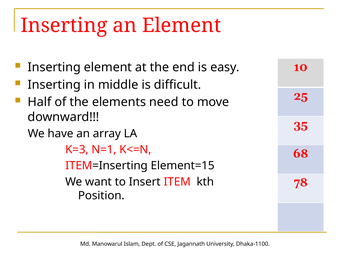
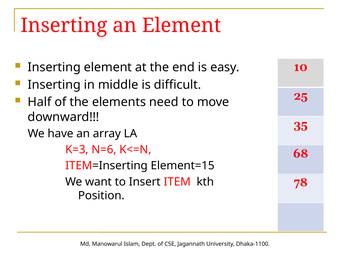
N=1: N=1 -> N=6
